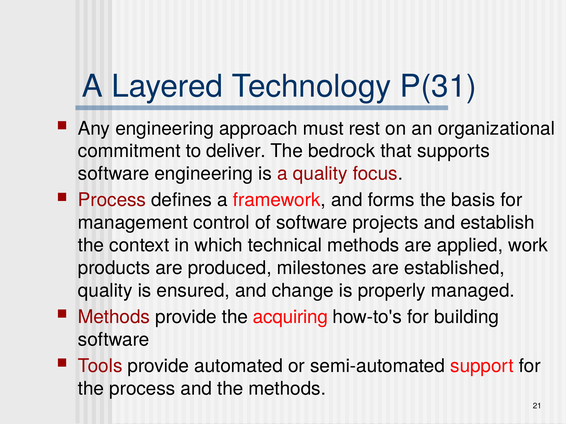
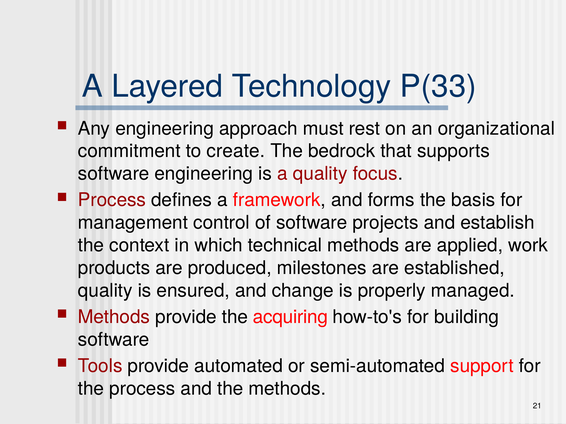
P(31: P(31 -> P(33
deliver: deliver -> create
